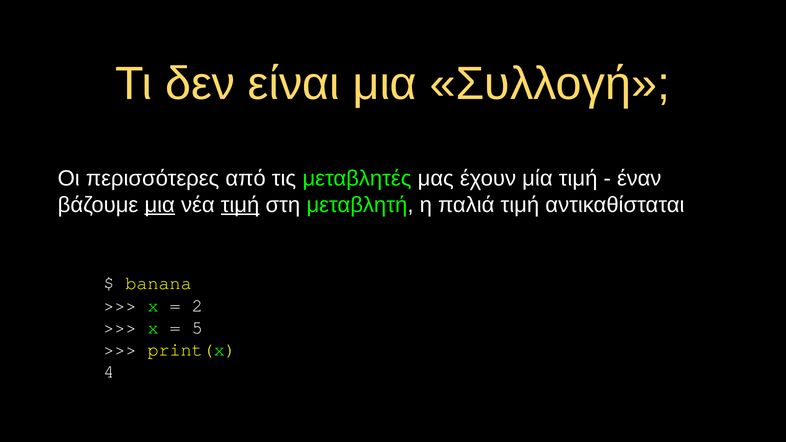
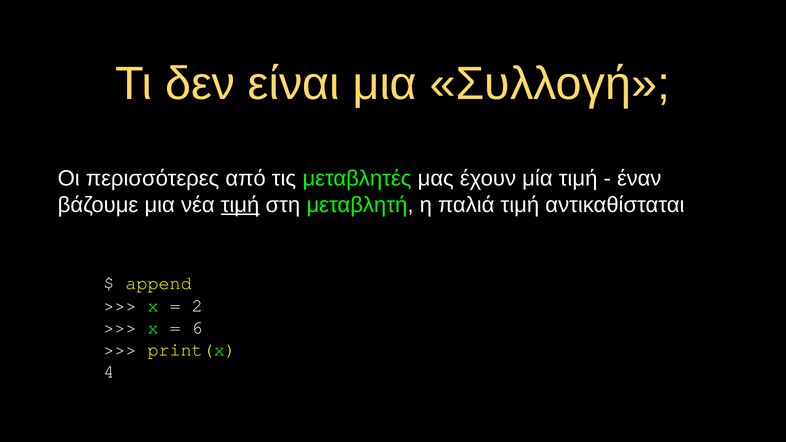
μια at (160, 205) underline: present -> none
banana: banana -> append
5: 5 -> 6
